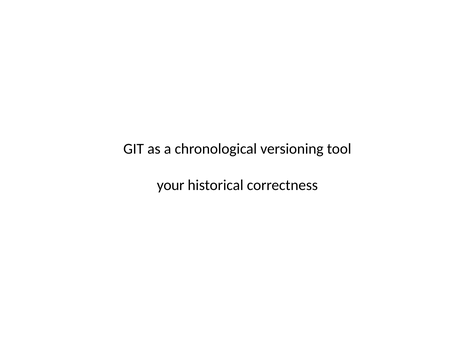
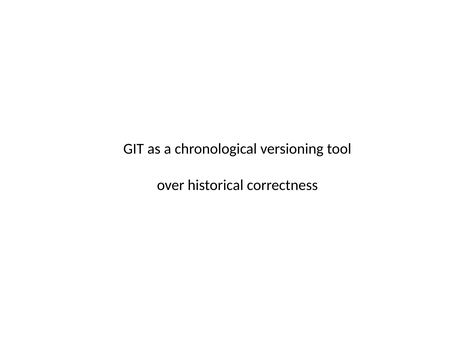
your: your -> over
